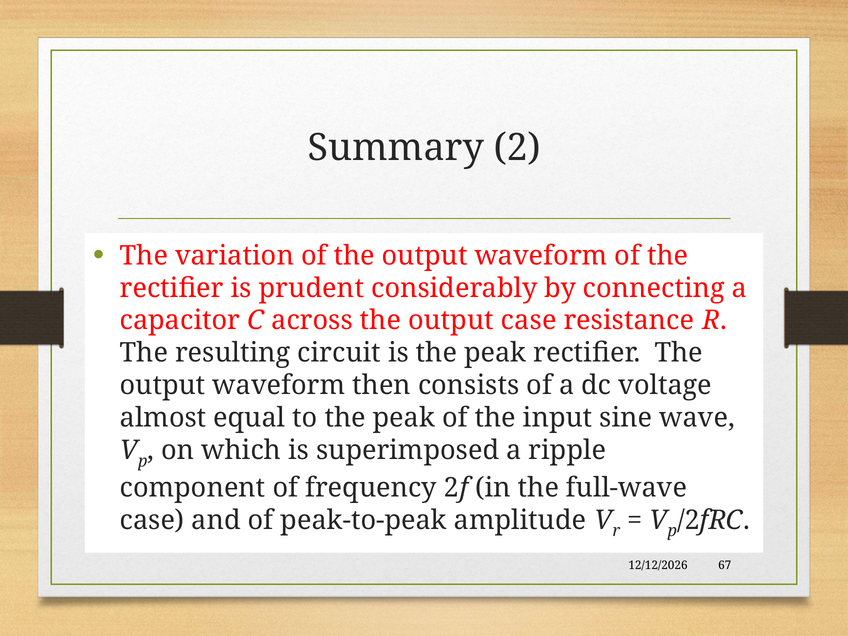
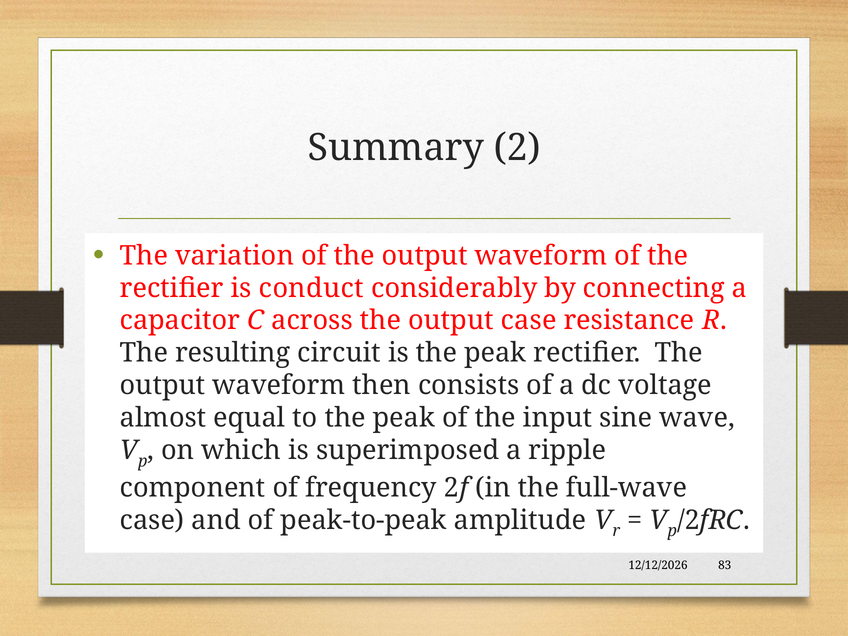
prudent: prudent -> conduct
67: 67 -> 83
